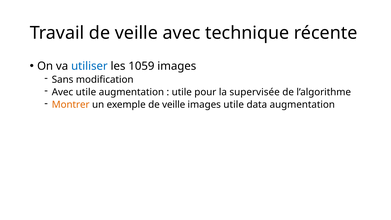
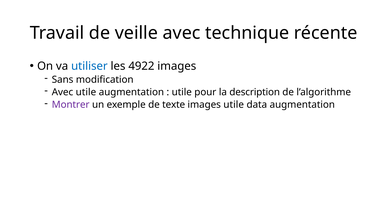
1059: 1059 -> 4922
supervisée: supervisée -> description
Montrer colour: orange -> purple
exemple de veille: veille -> texte
